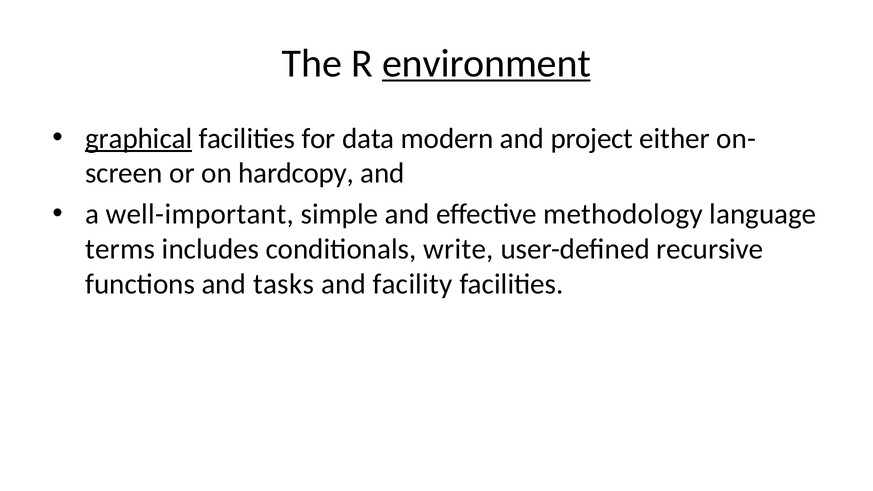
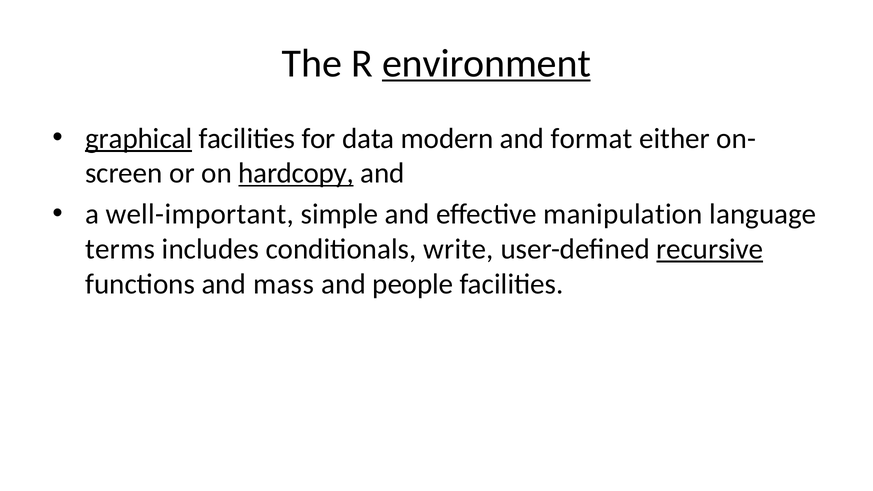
project: project -> format
hardcopy underline: none -> present
methodology: methodology -> manipulation
recursive underline: none -> present
tasks: tasks -> mass
facility: facility -> people
